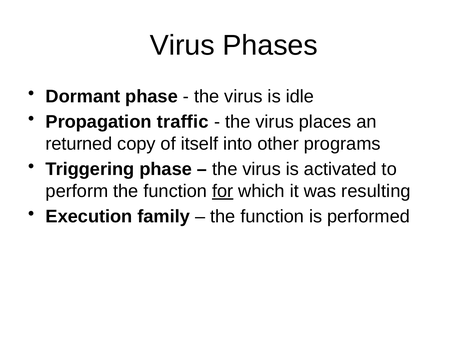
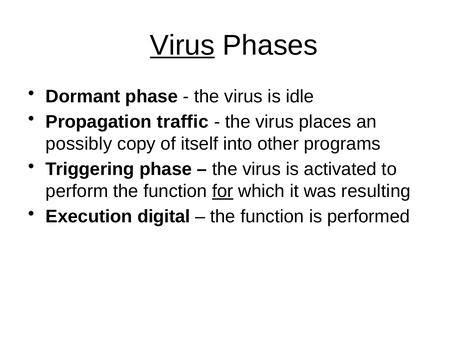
Virus at (182, 45) underline: none -> present
returned: returned -> possibly
family: family -> digital
